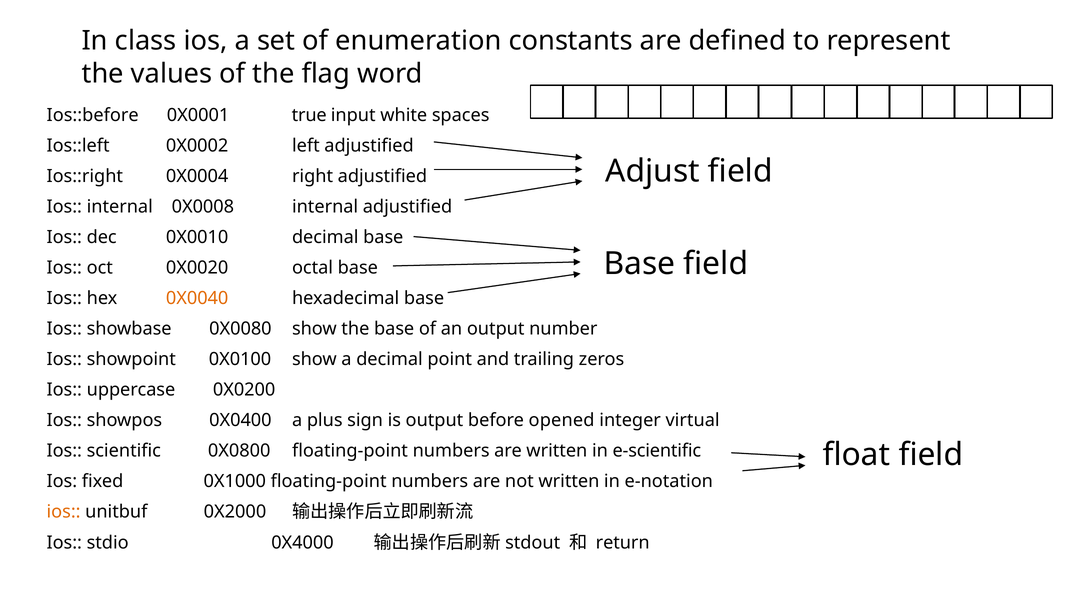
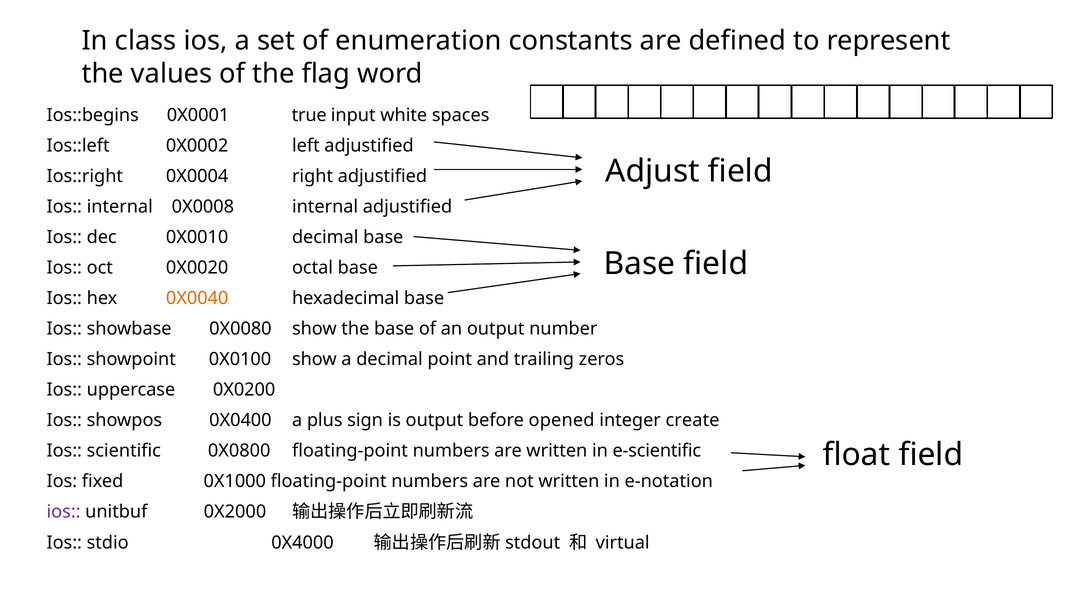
Ios::before: Ios::before -> Ios::begins
virtual: virtual -> create
ios at (64, 512) colour: orange -> purple
return: return -> virtual
